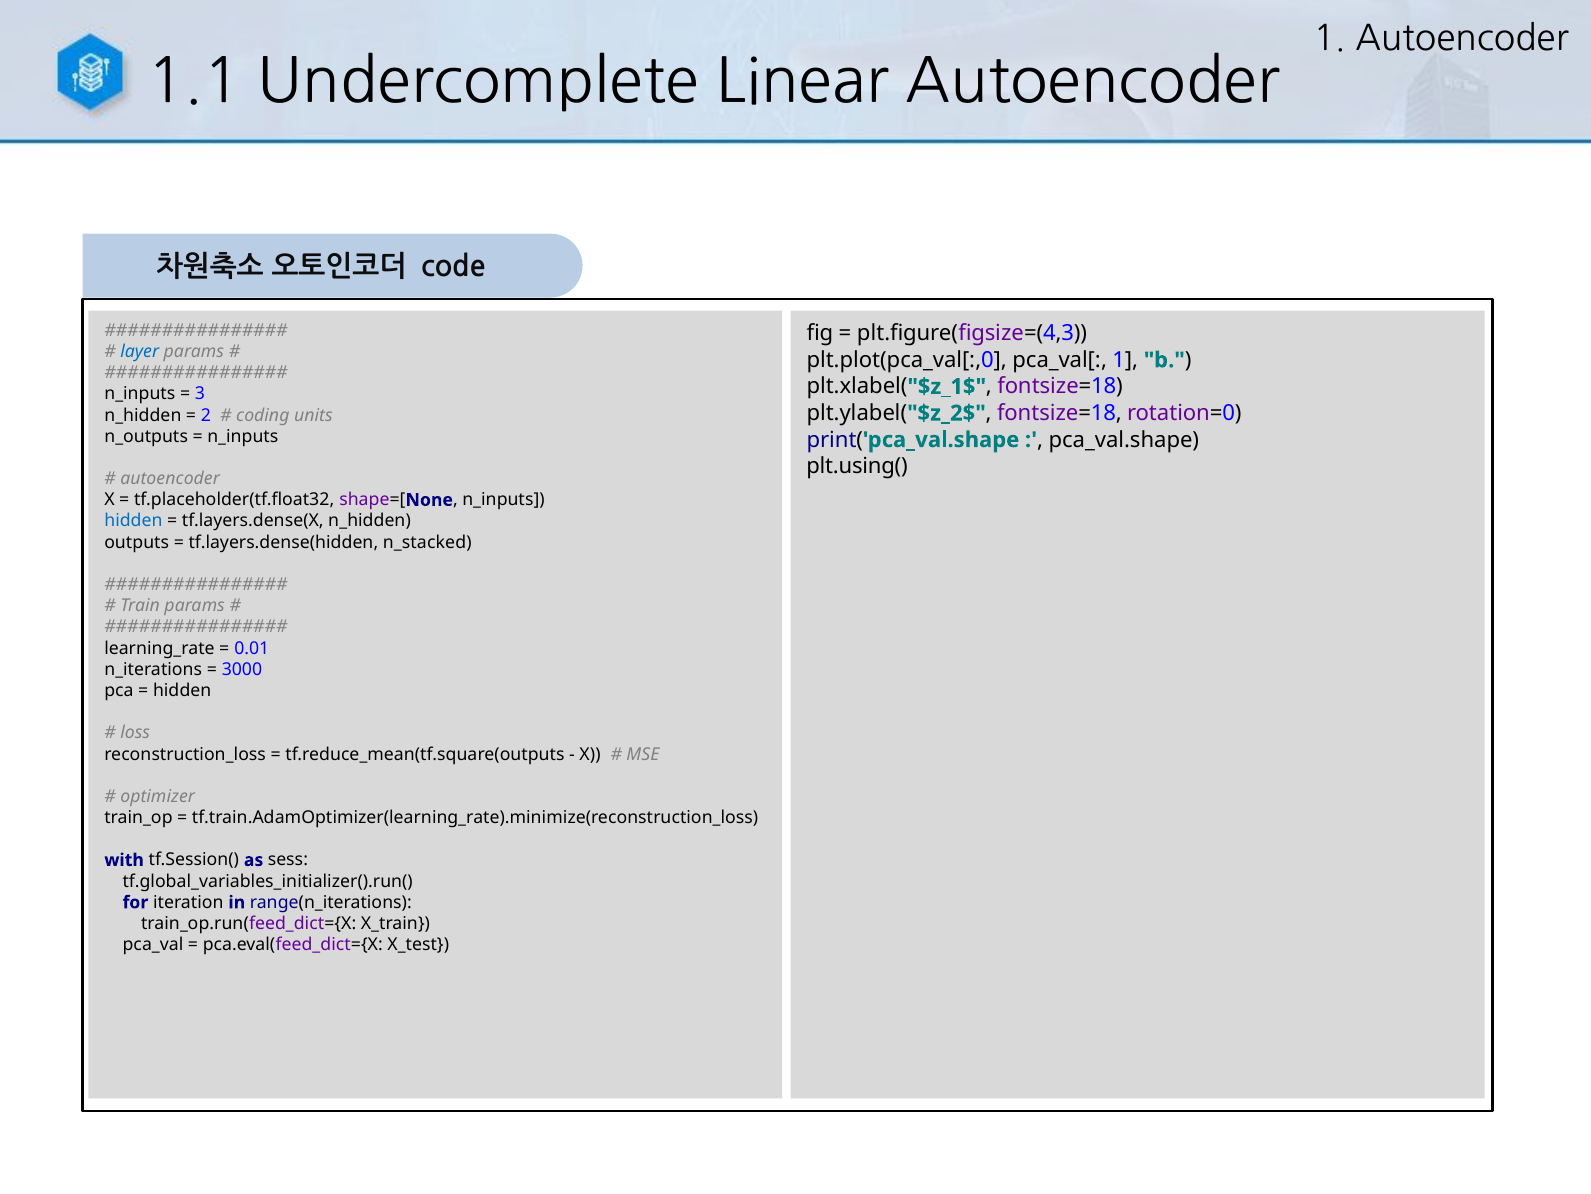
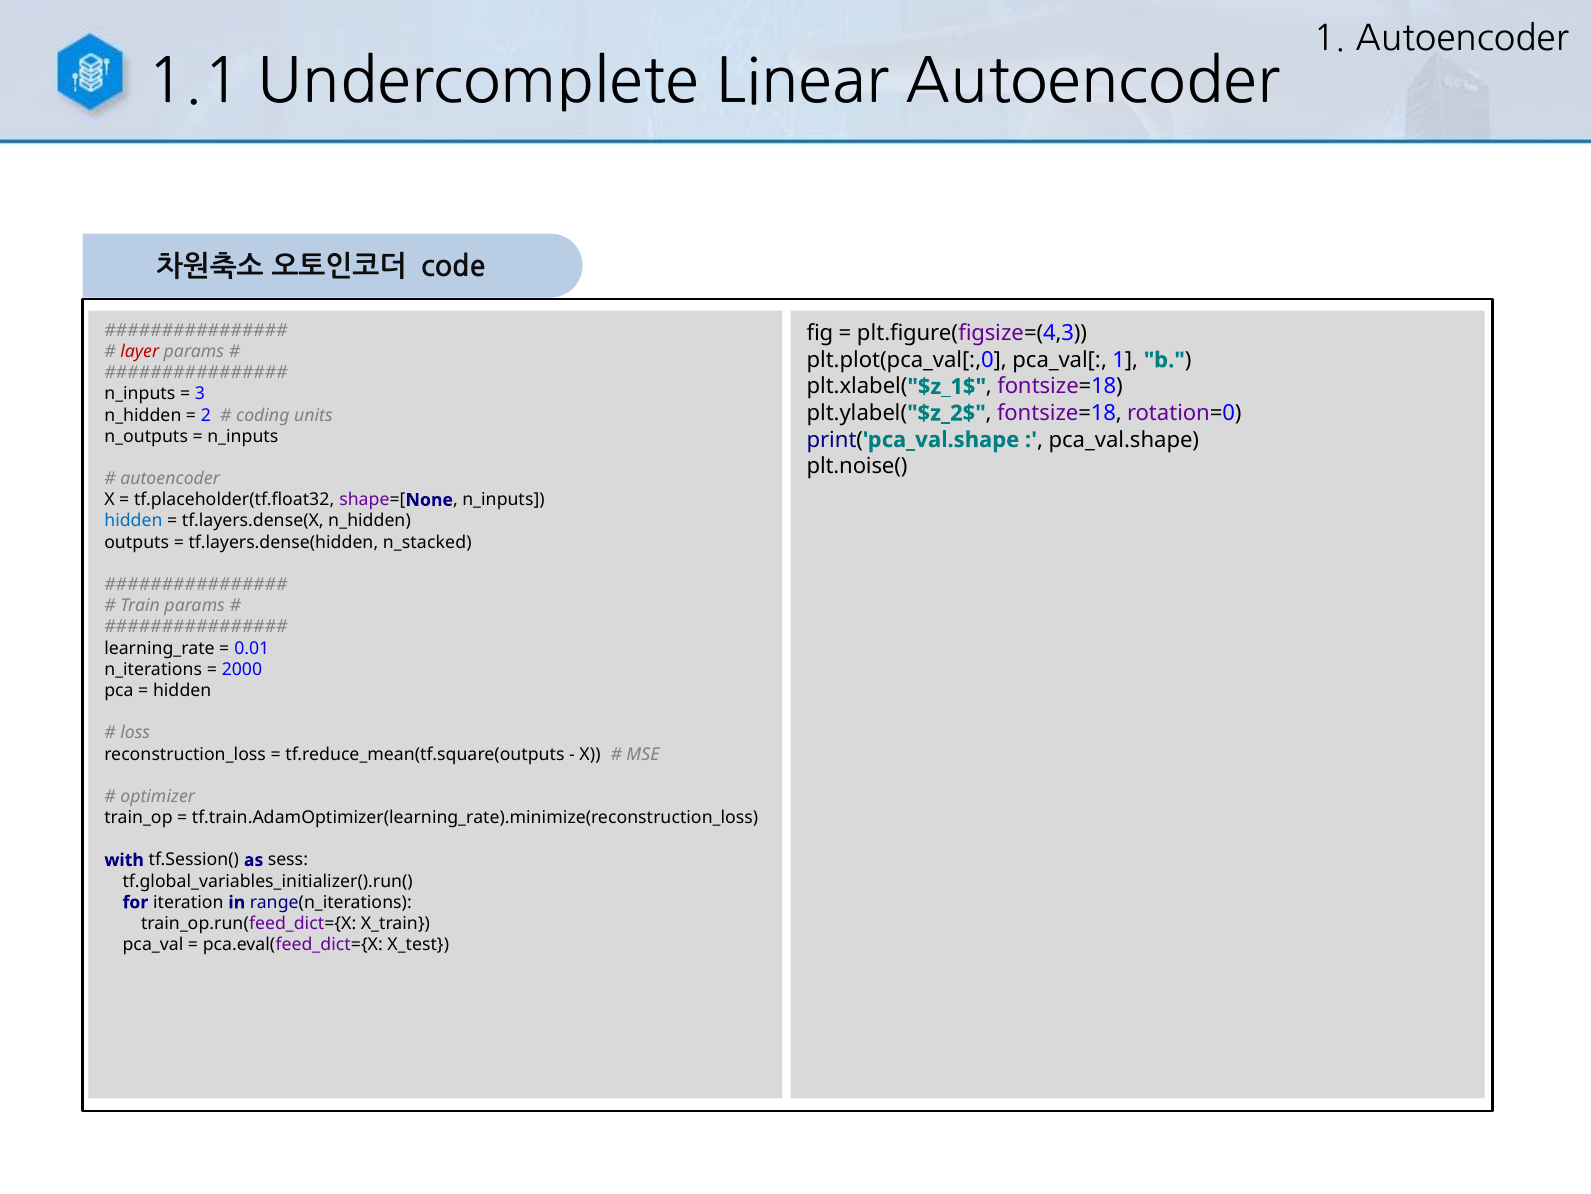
layer colour: blue -> red
plt.using(: plt.using( -> plt.noise(
3000: 3000 -> 2000
